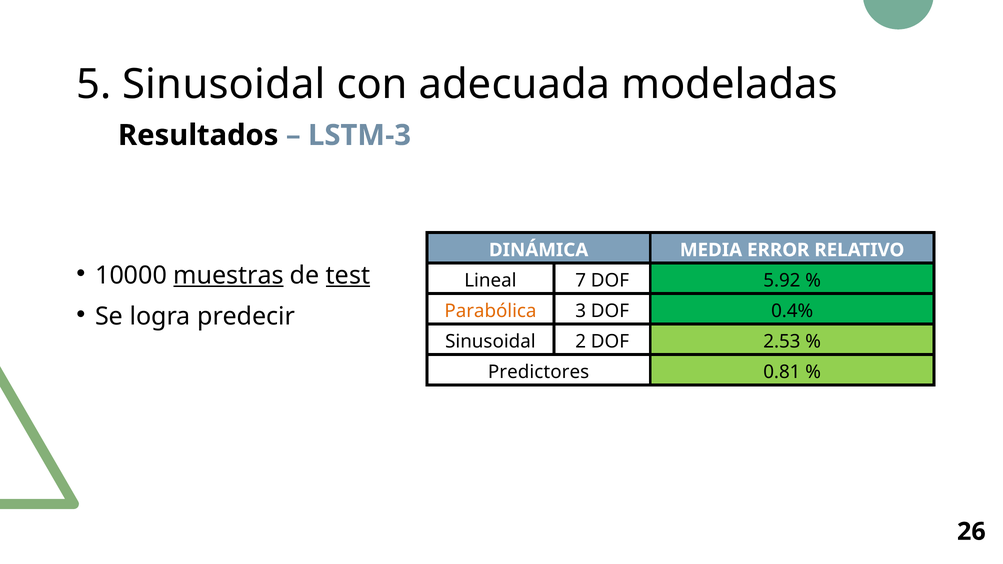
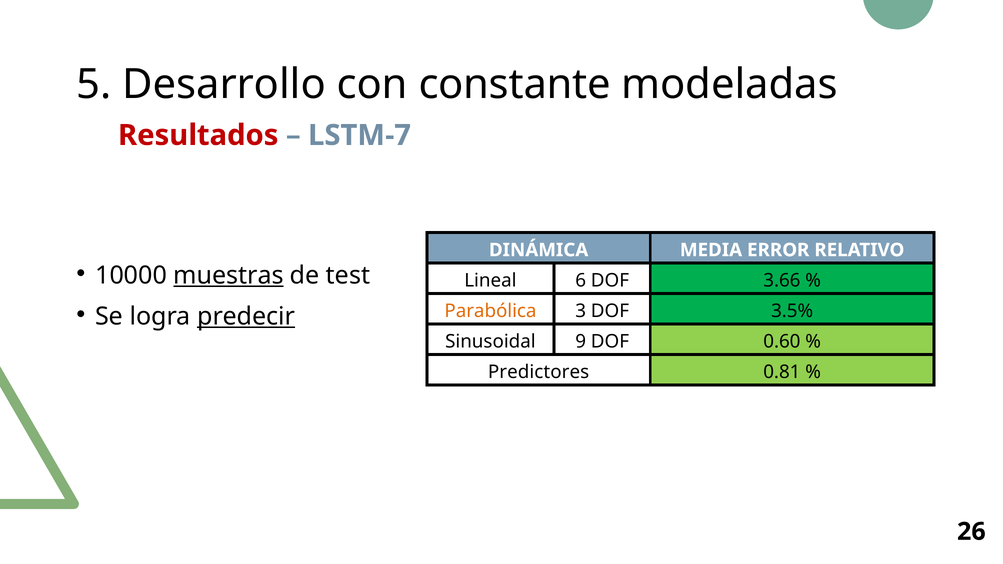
5 Sinusoidal: Sinusoidal -> Desarrollo
adecuada: adecuada -> constante
Resultados colour: black -> red
LSTM-3: LSTM-3 -> LSTM-7
test underline: present -> none
7: 7 -> 6
5.92: 5.92 -> 3.66
predecir underline: none -> present
0.4%: 0.4% -> 3.5%
2: 2 -> 9
2.53: 2.53 -> 0.60
